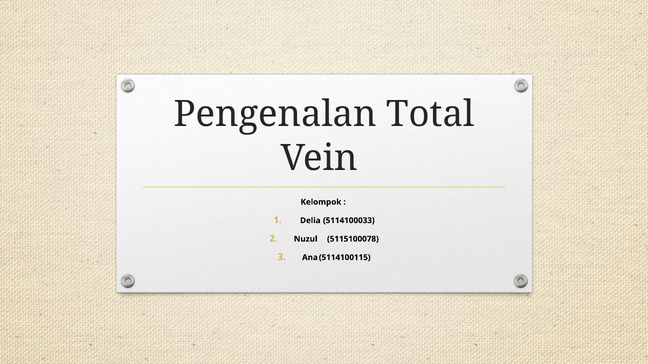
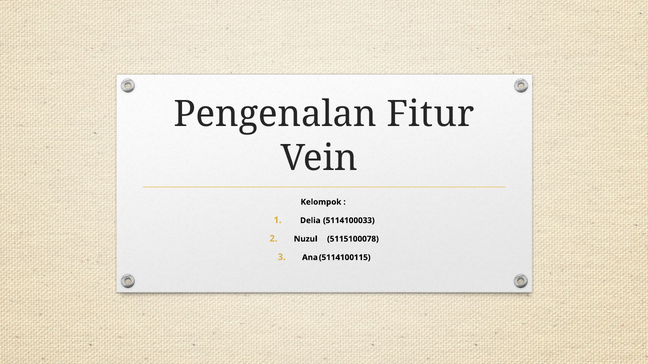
Total: Total -> Fitur
